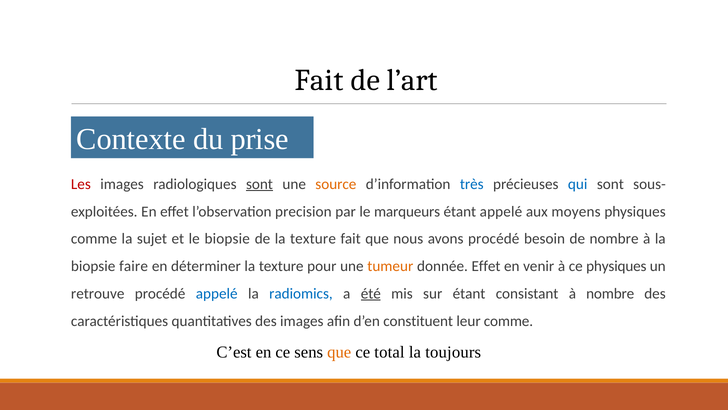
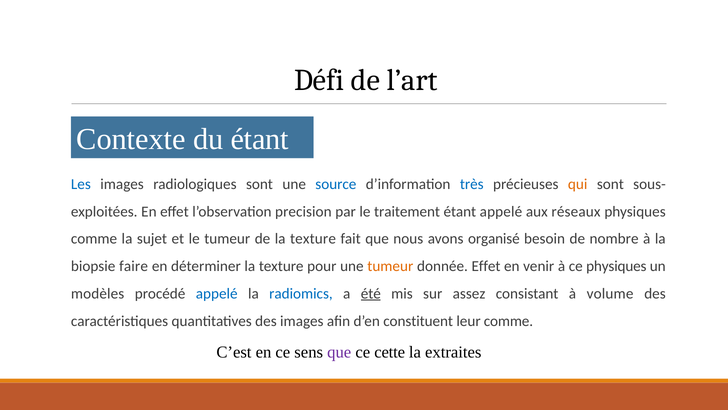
Fait at (319, 80): Fait -> Défi
du prise: prise -> étant
Les colour: red -> blue
sont at (260, 184) underline: present -> none
source colour: orange -> blue
qui colour: blue -> orange
marqueurs: marqueurs -> traitement
moyens: moyens -> réseaux
le biopsie: biopsie -> tumeur
avons procédé: procédé -> organisé
retrouve: retrouve -> modèles
sur étant: étant -> assez
à nombre: nombre -> volume
que at (339, 352) colour: orange -> purple
total: total -> cette
toujours: toujours -> extraites
